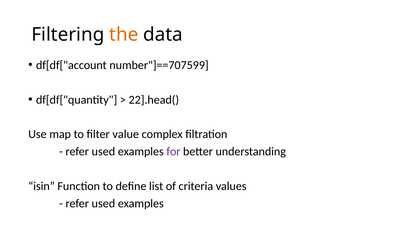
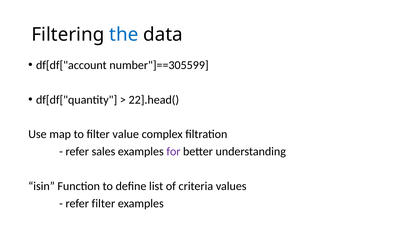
the colour: orange -> blue
number"]==707599: number"]==707599 -> number"]==305599
used at (103, 151): used -> sales
used at (103, 203): used -> filter
